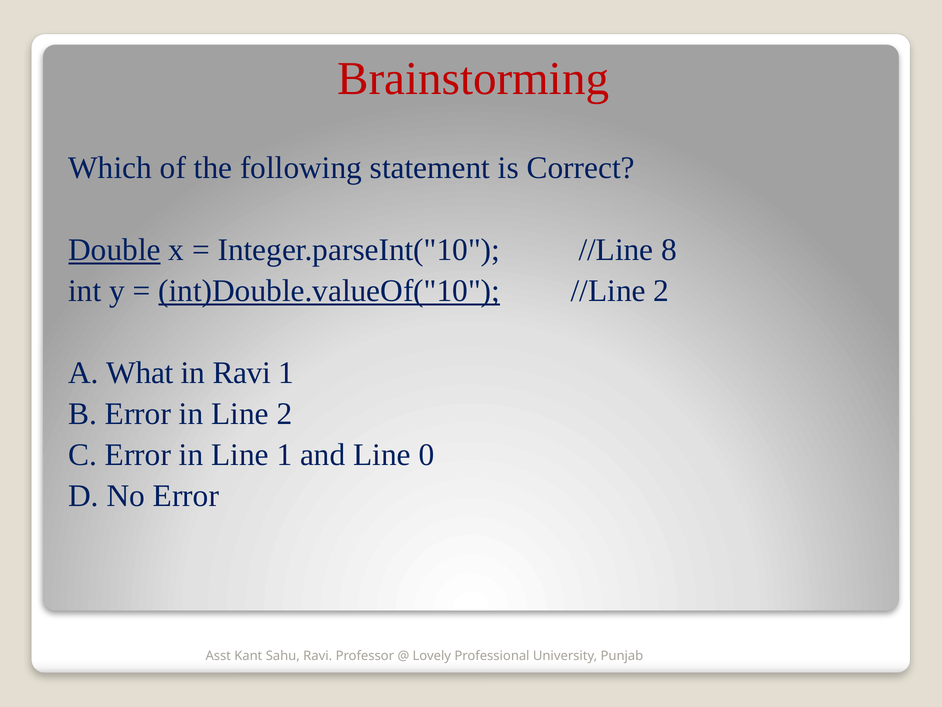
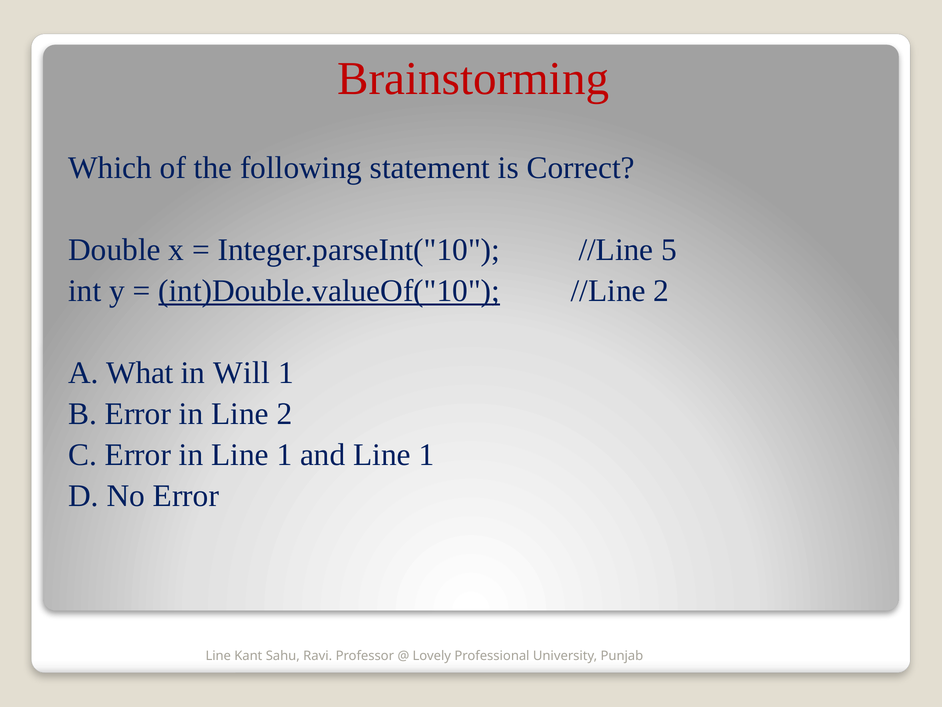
Double underline: present -> none
8: 8 -> 5
in Ravi: Ravi -> Will
and Line 0: 0 -> 1
Asst at (218, 656): Asst -> Line
